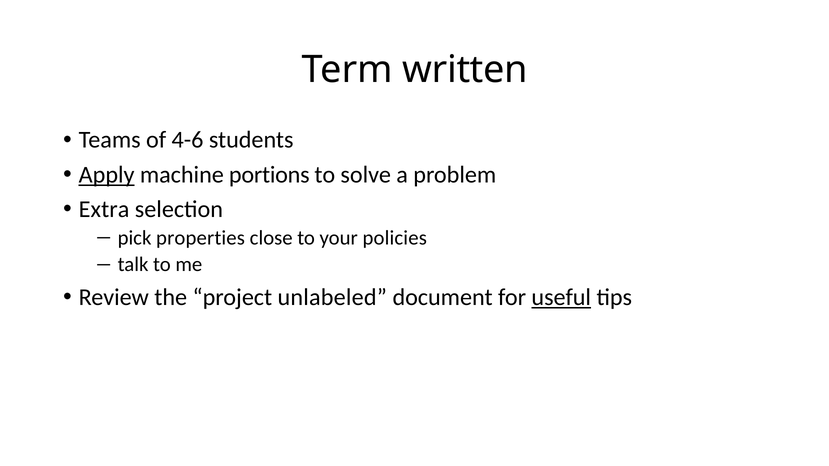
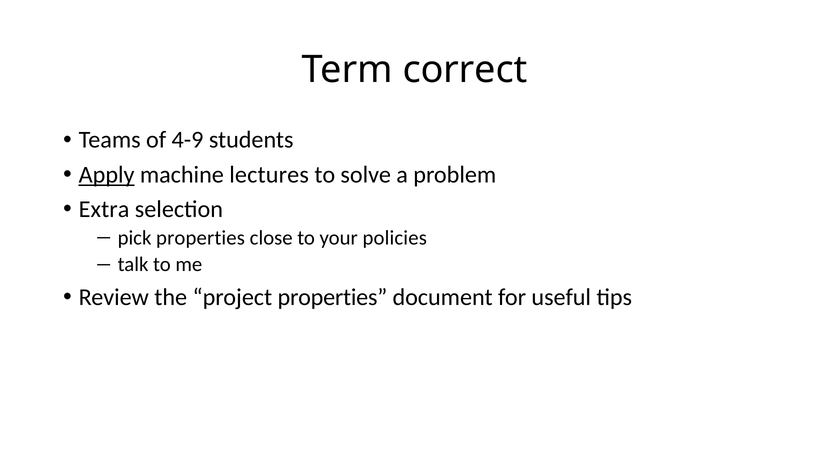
written: written -> correct
4-6: 4-6 -> 4-9
portions: portions -> lectures
project unlabeled: unlabeled -> properties
useful underline: present -> none
